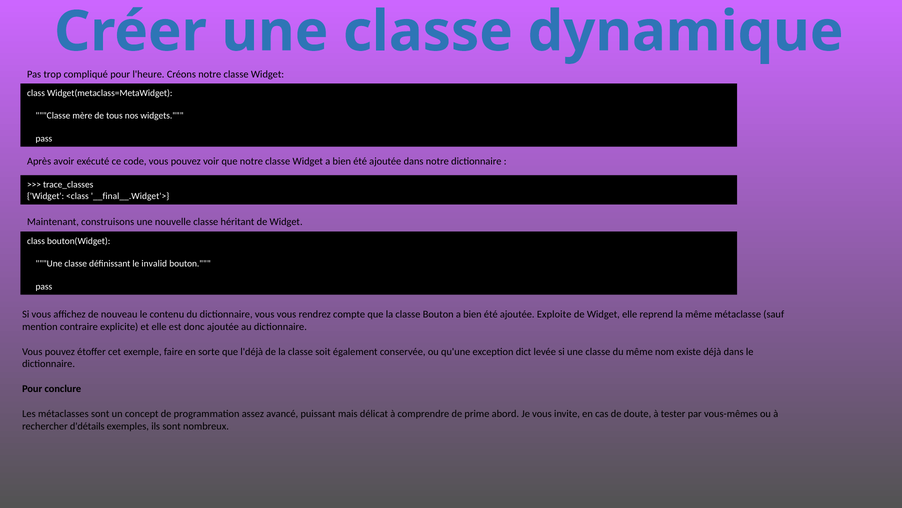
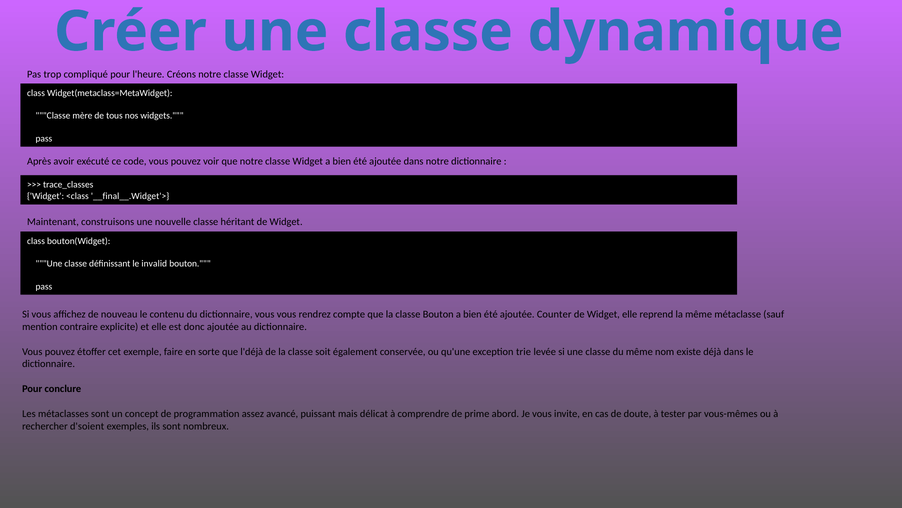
Exploite: Exploite -> Counter
dict: dict -> trie
d'détails: d'détails -> d'soient
